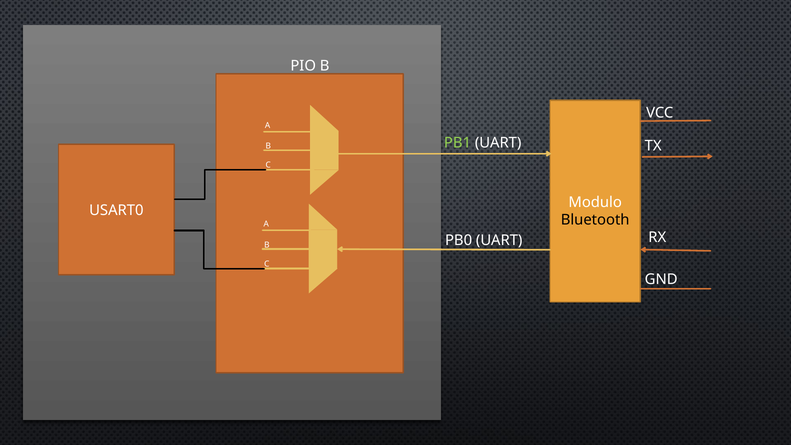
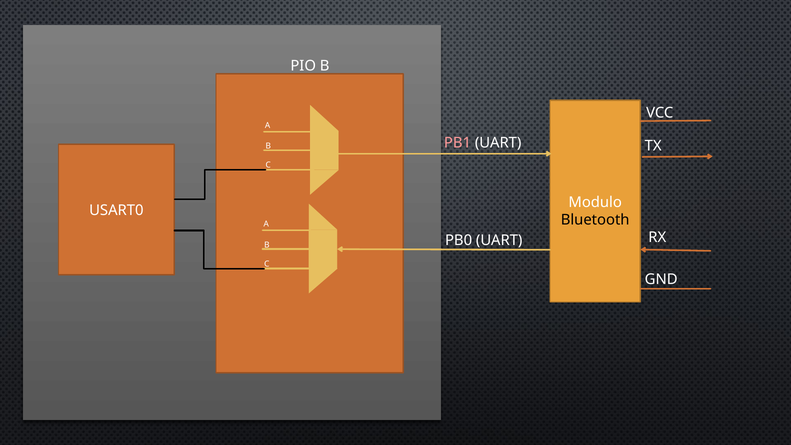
PB1 colour: light green -> pink
